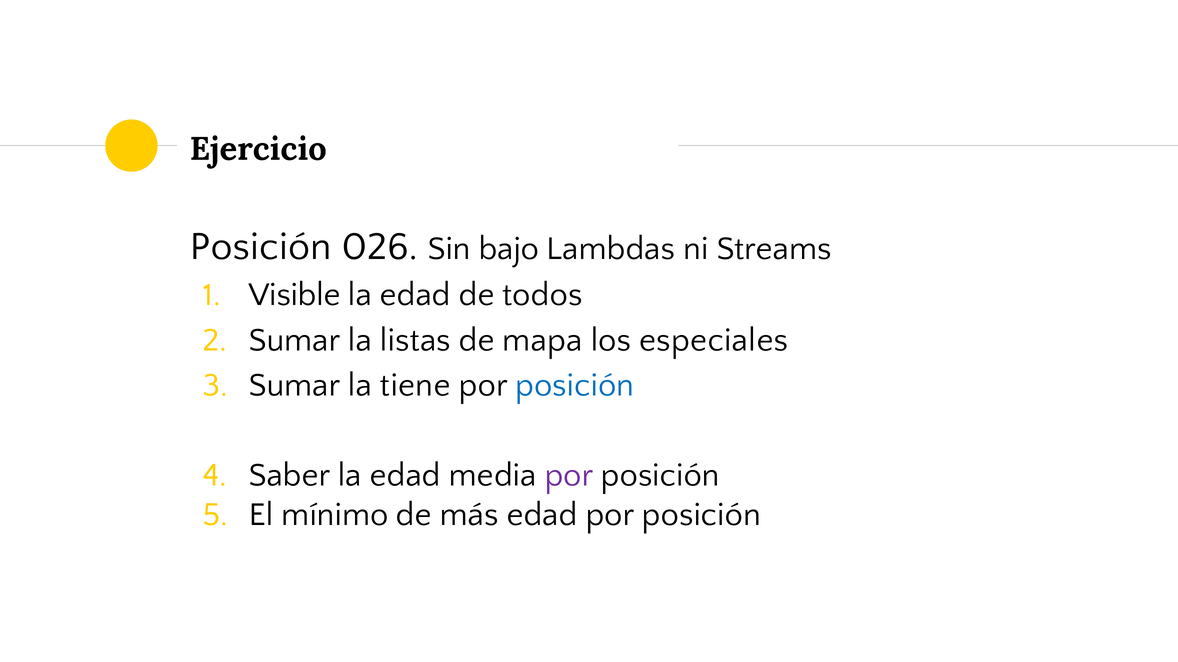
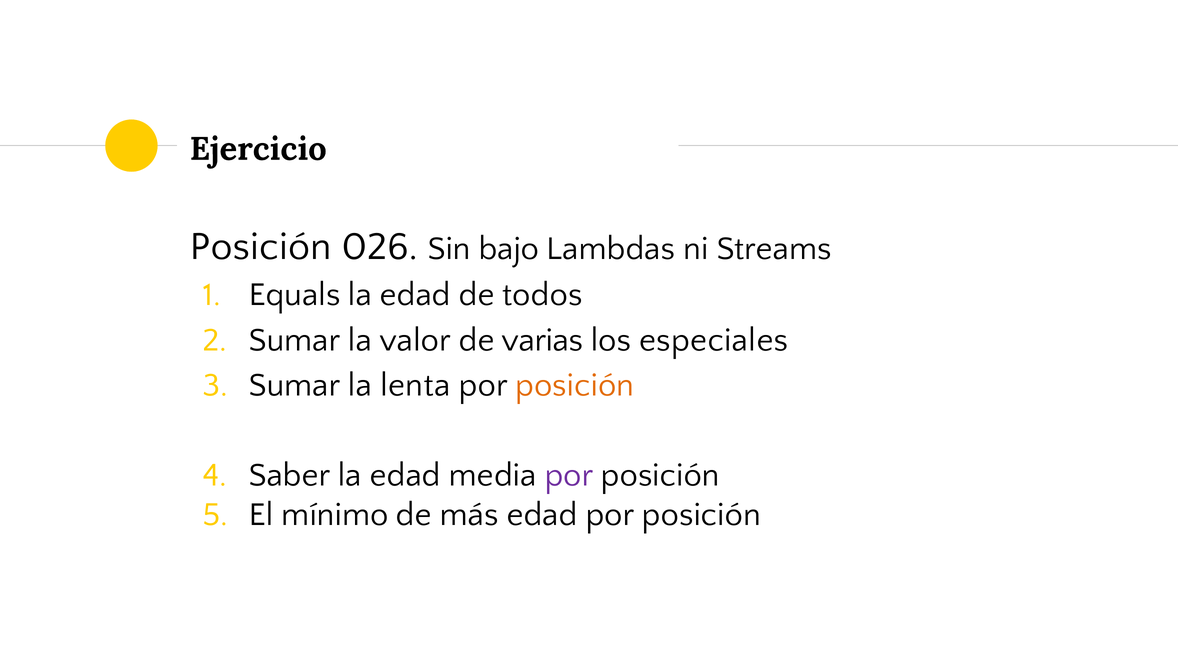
Visible: Visible -> Equals
listas: listas -> valor
mapa: mapa -> varias
tiene: tiene -> lenta
posición at (575, 385) colour: blue -> orange
